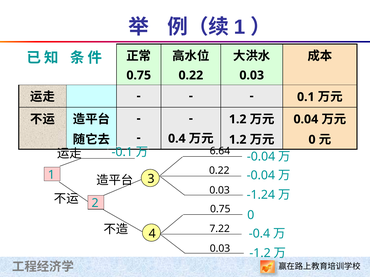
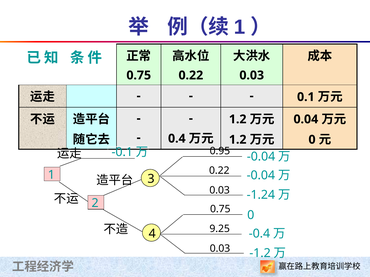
6.64: 6.64 -> 0.95
7.22: 7.22 -> 9.25
